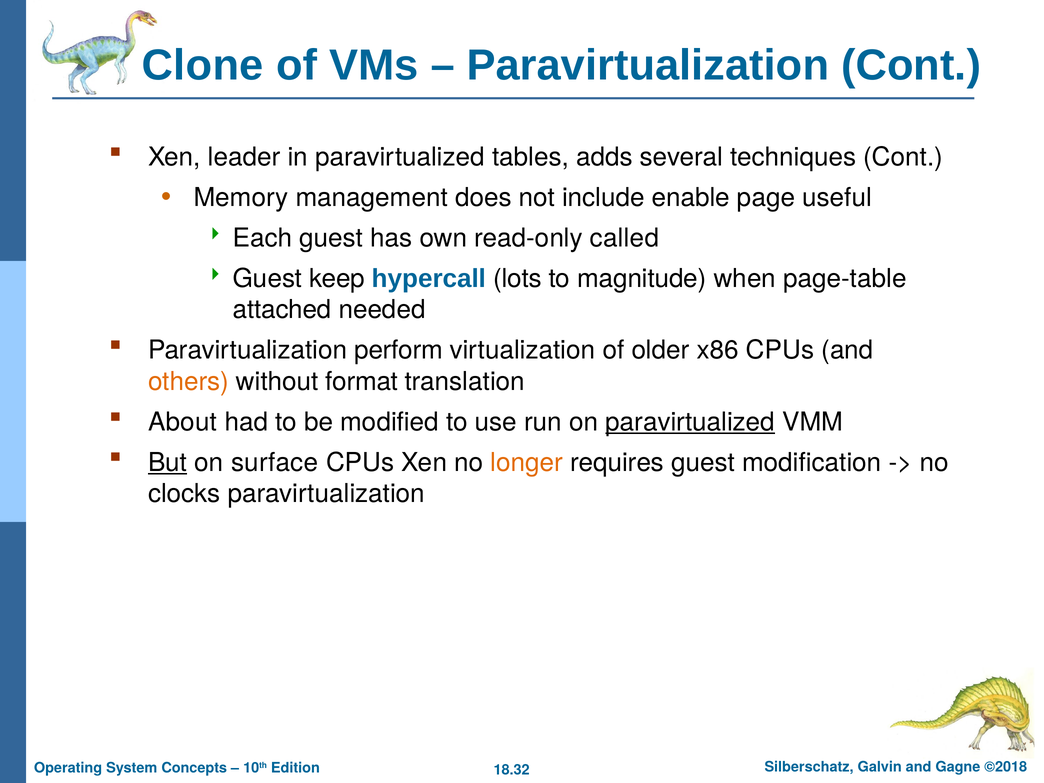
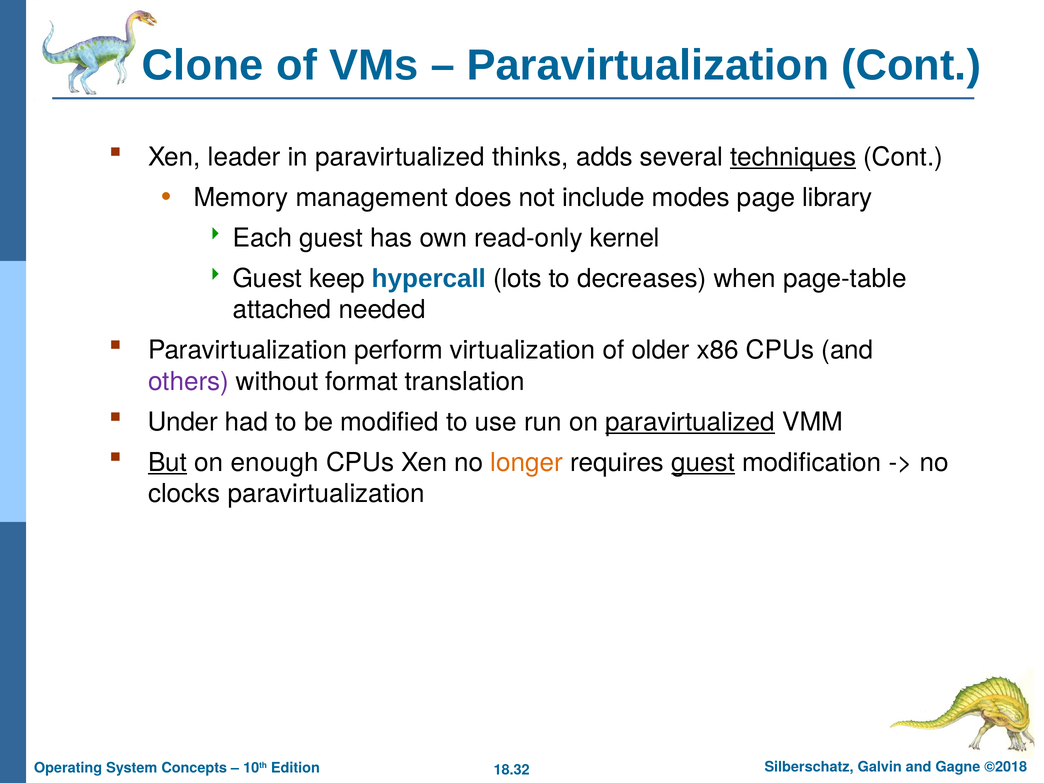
tables: tables -> thinks
techniques underline: none -> present
enable: enable -> modes
useful: useful -> library
called: called -> kernel
magnitude: magnitude -> decreases
others colour: orange -> purple
About: About -> Under
surface: surface -> enough
guest at (703, 463) underline: none -> present
